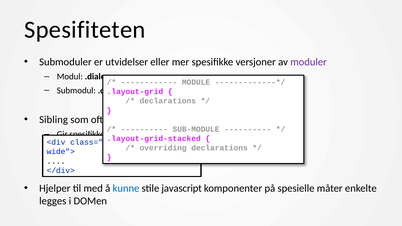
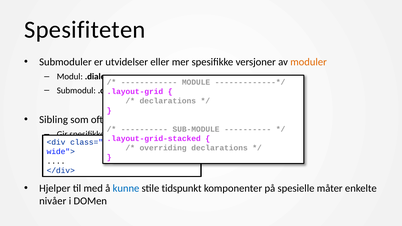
moduler colour: purple -> orange
javascript: javascript -> tidspunkt
legges: legges -> nivåer
